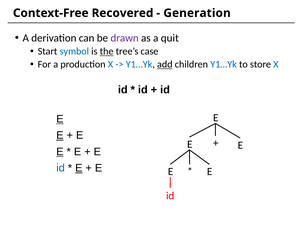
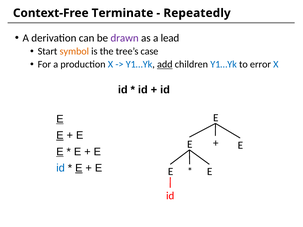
Recovered: Recovered -> Terminate
Generation: Generation -> Repeatedly
quit: quit -> lead
symbol colour: blue -> orange
the underline: present -> none
store: store -> error
